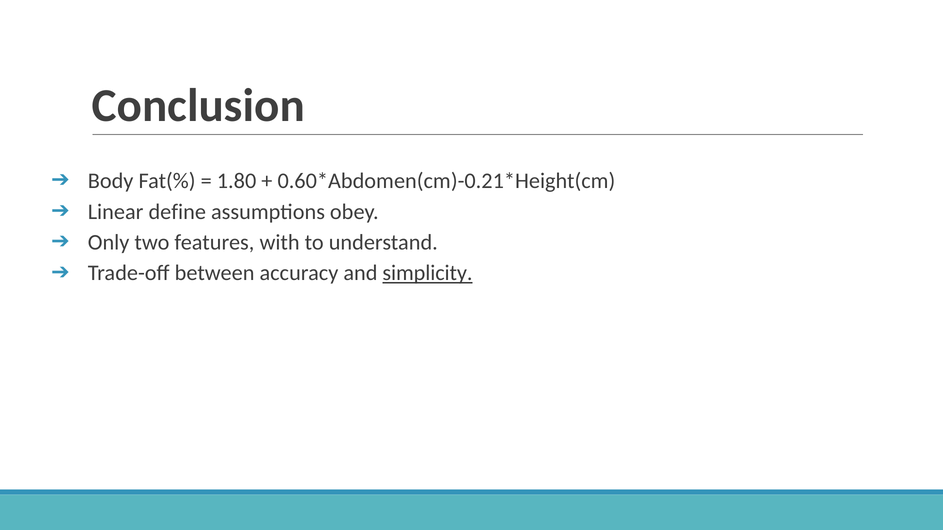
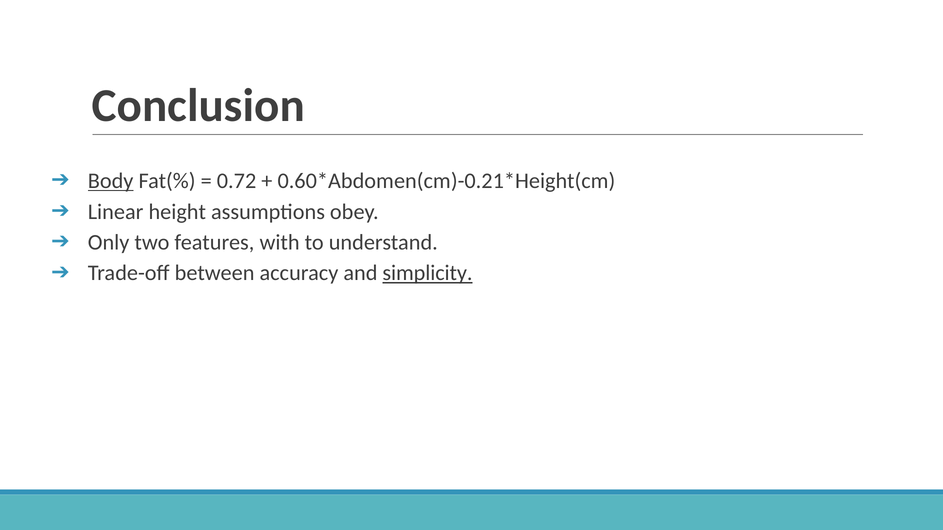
Body underline: none -> present
1.80: 1.80 -> 0.72
define: define -> height
